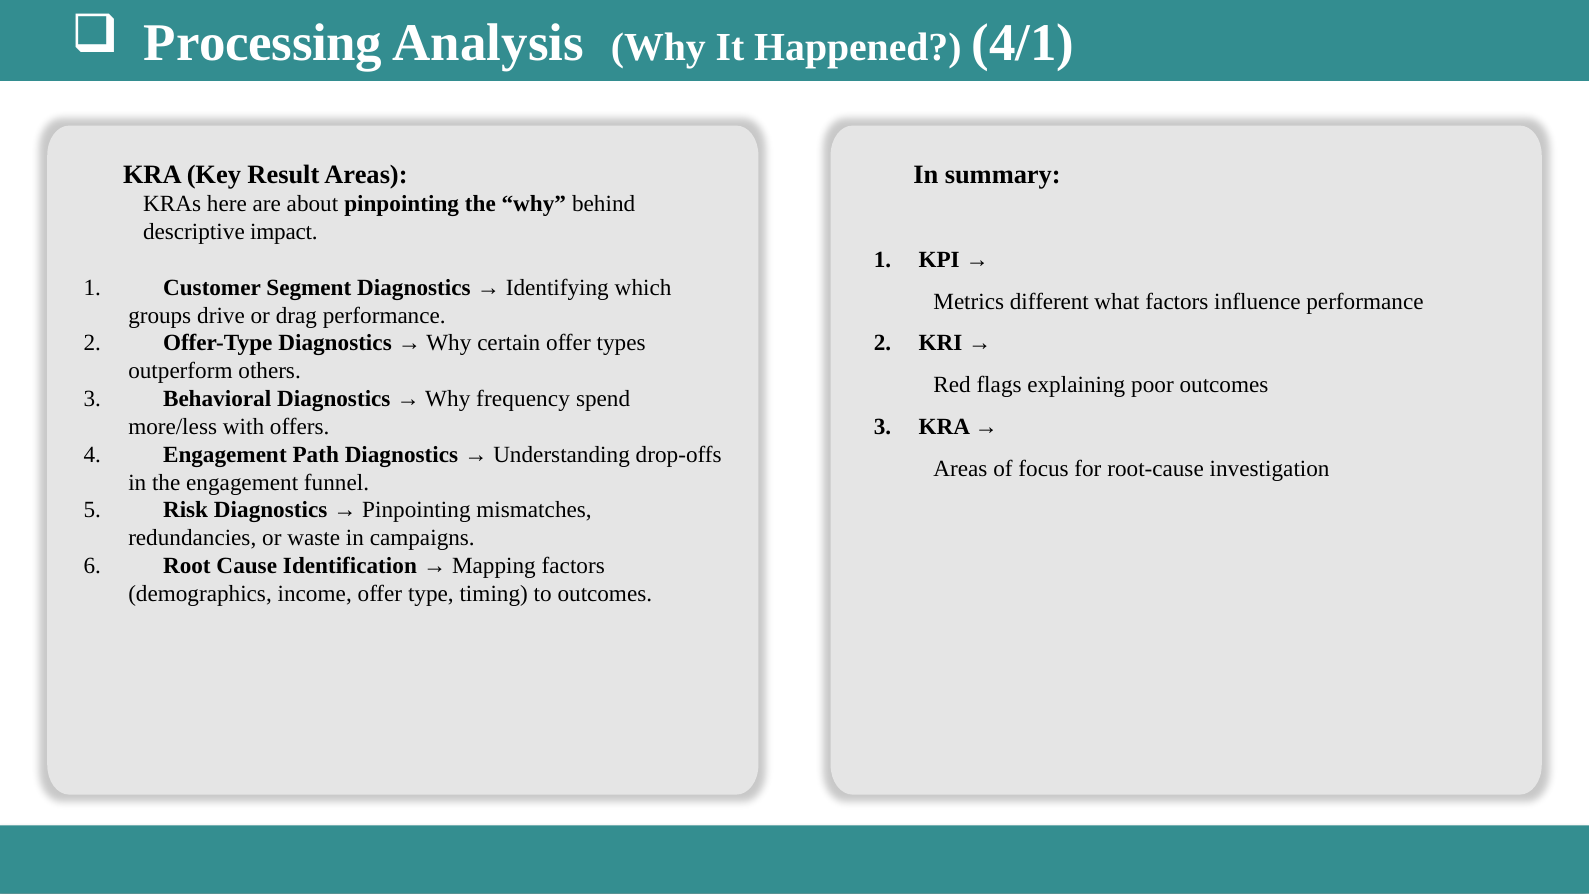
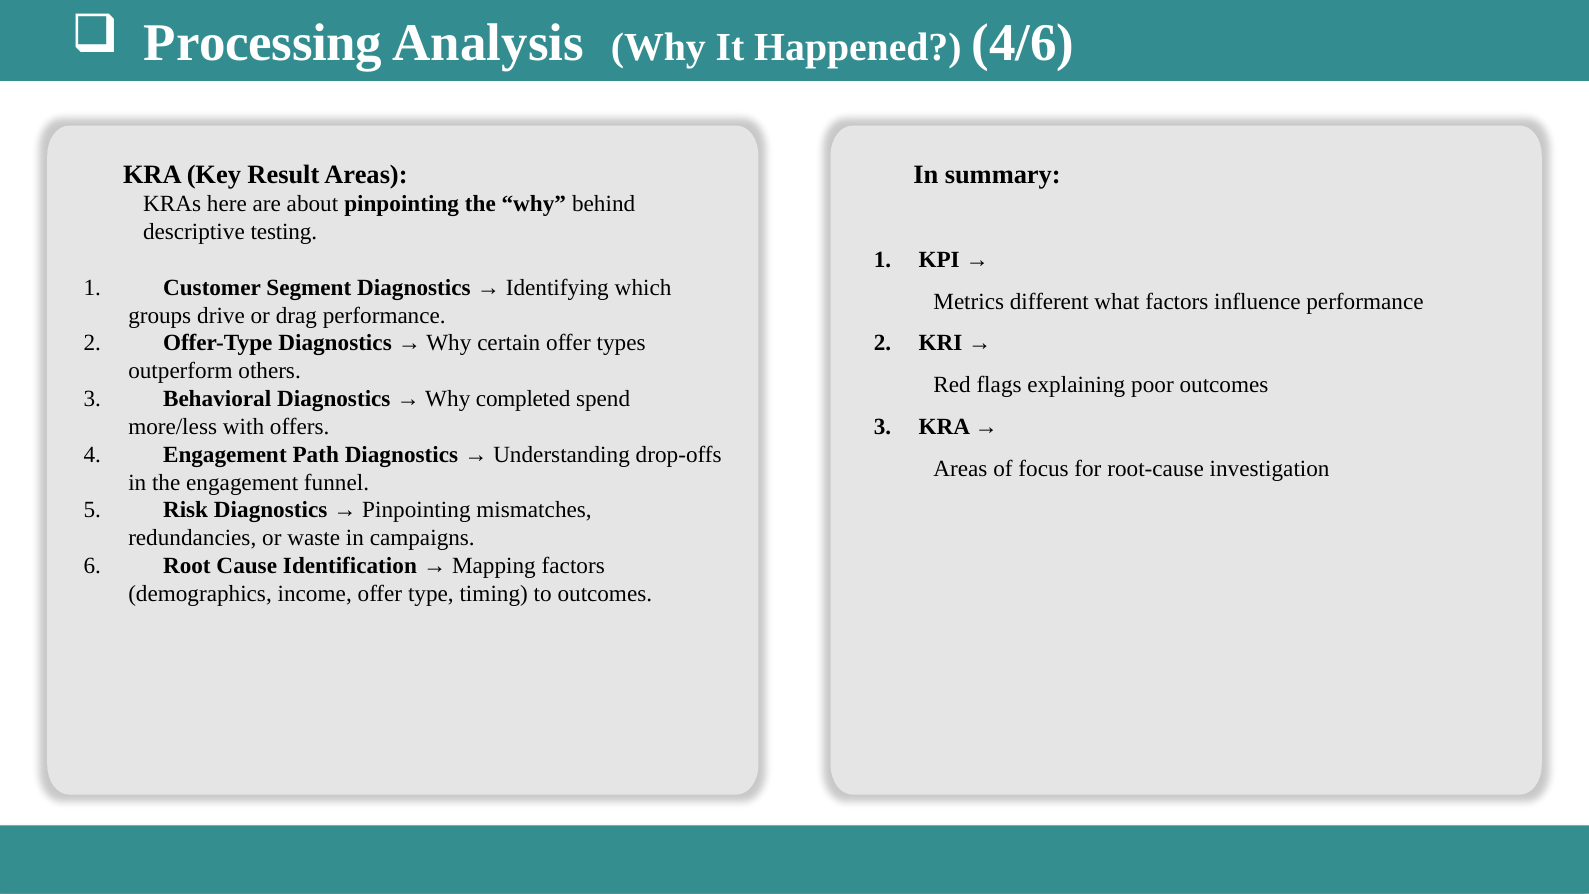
4/1: 4/1 -> 4/6
impact: impact -> testing
frequency: frequency -> completed
